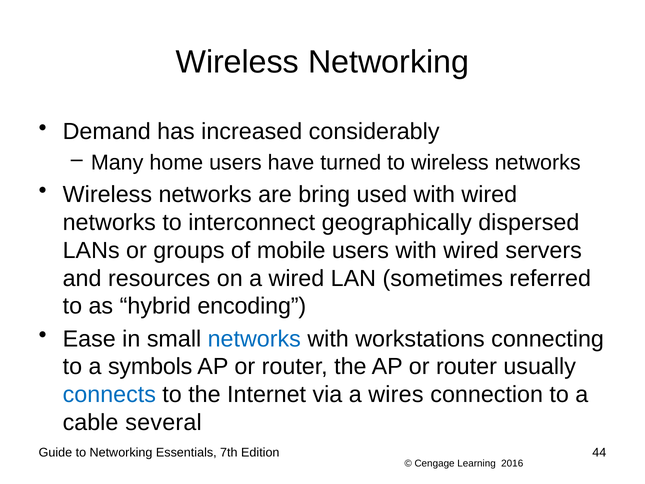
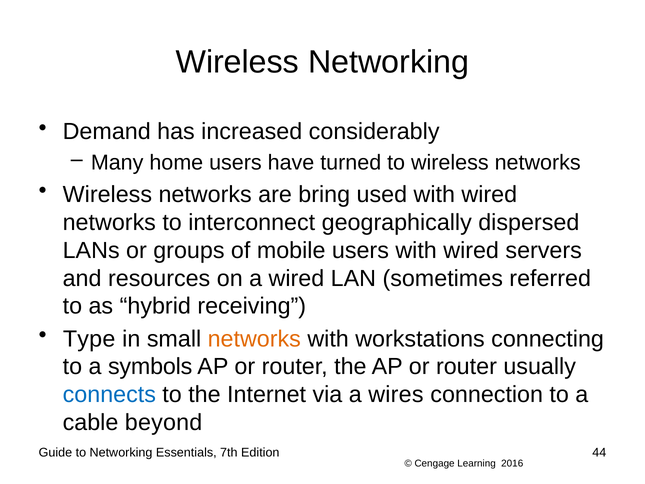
encoding: encoding -> receiving
Ease: Ease -> Type
networks at (254, 339) colour: blue -> orange
several: several -> beyond
